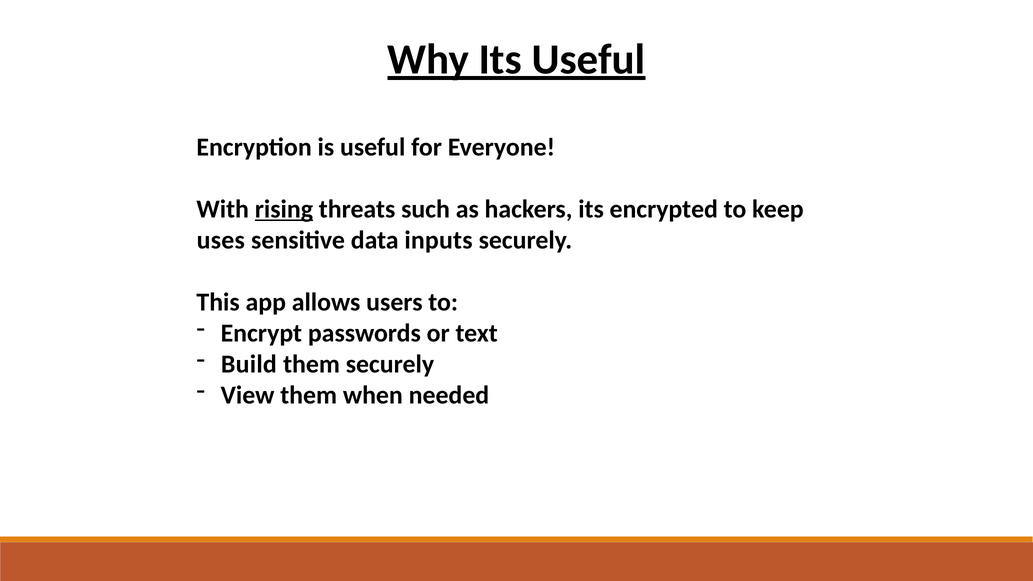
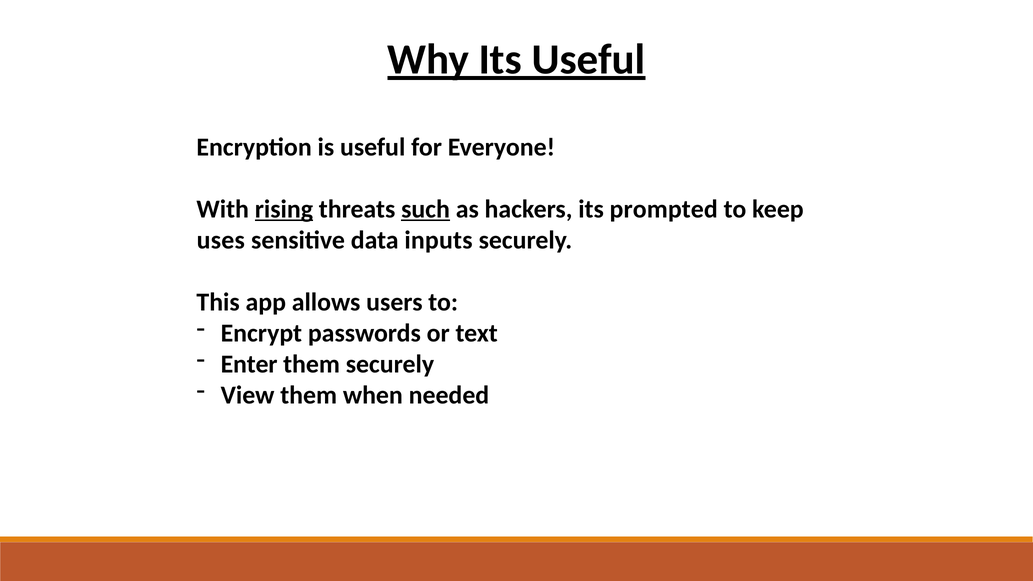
such underline: none -> present
encrypted: encrypted -> prompted
Build: Build -> Enter
